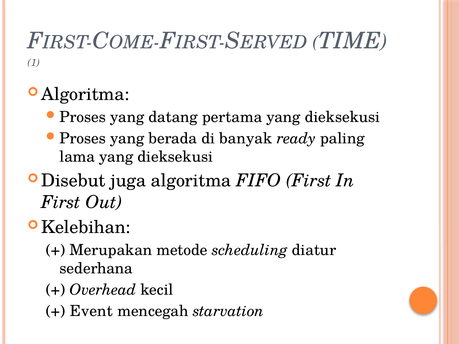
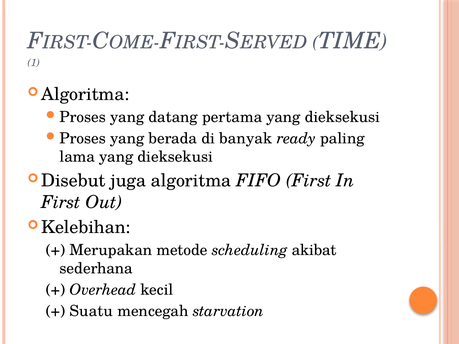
diatur: diatur -> akibat
Event: Event -> Suatu
